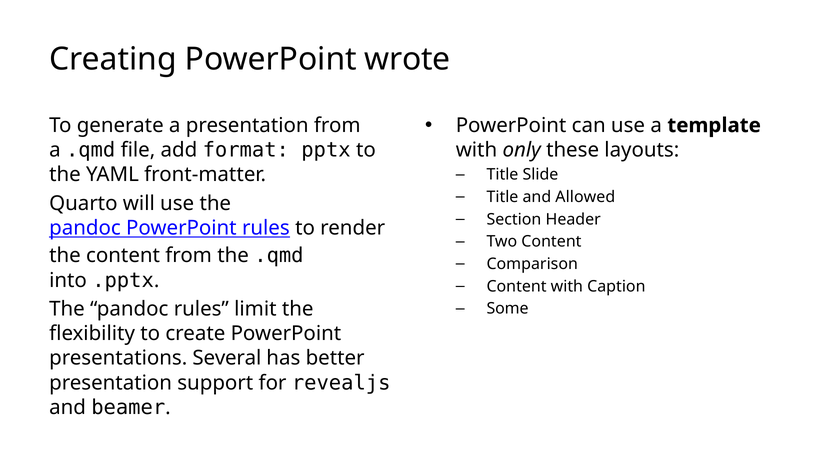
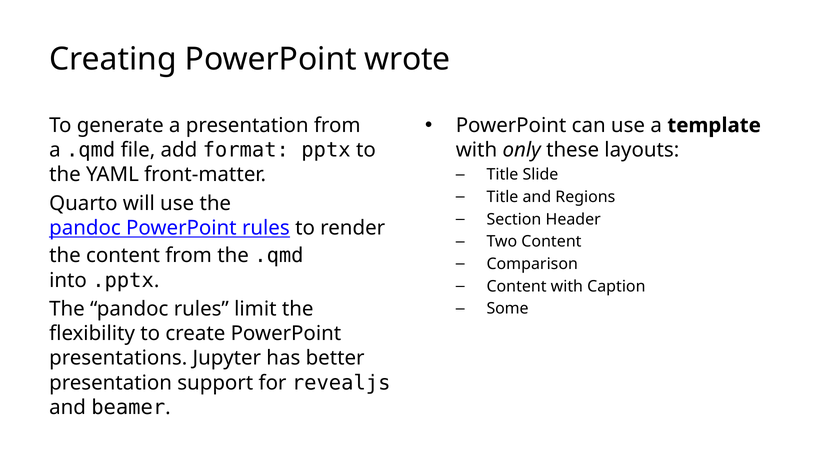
Allowed: Allowed -> Regions
Several: Several -> Jupyter
